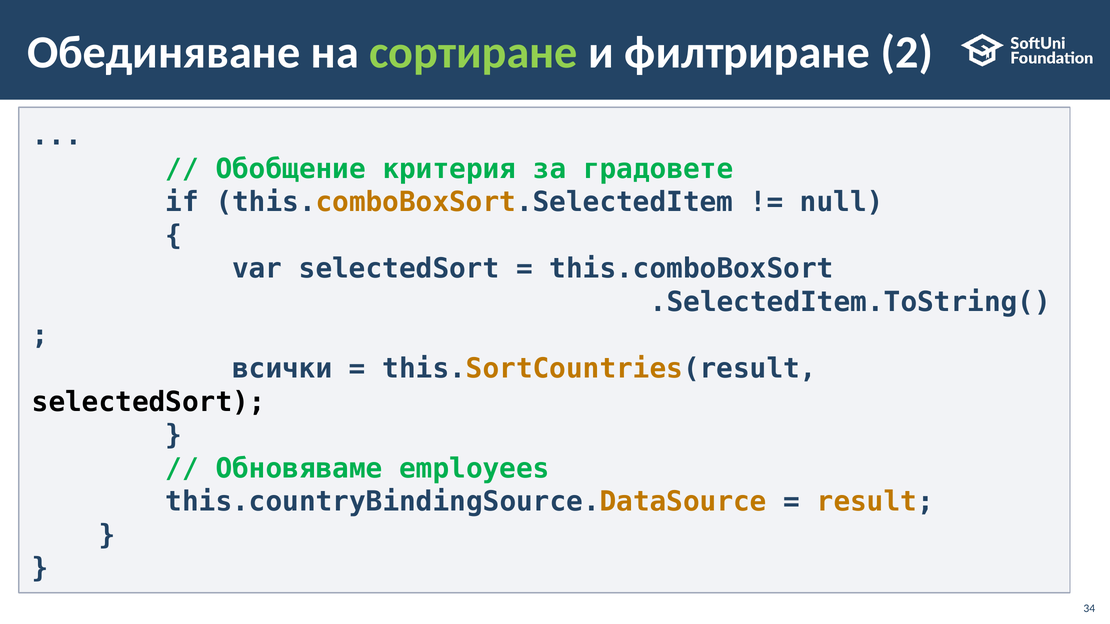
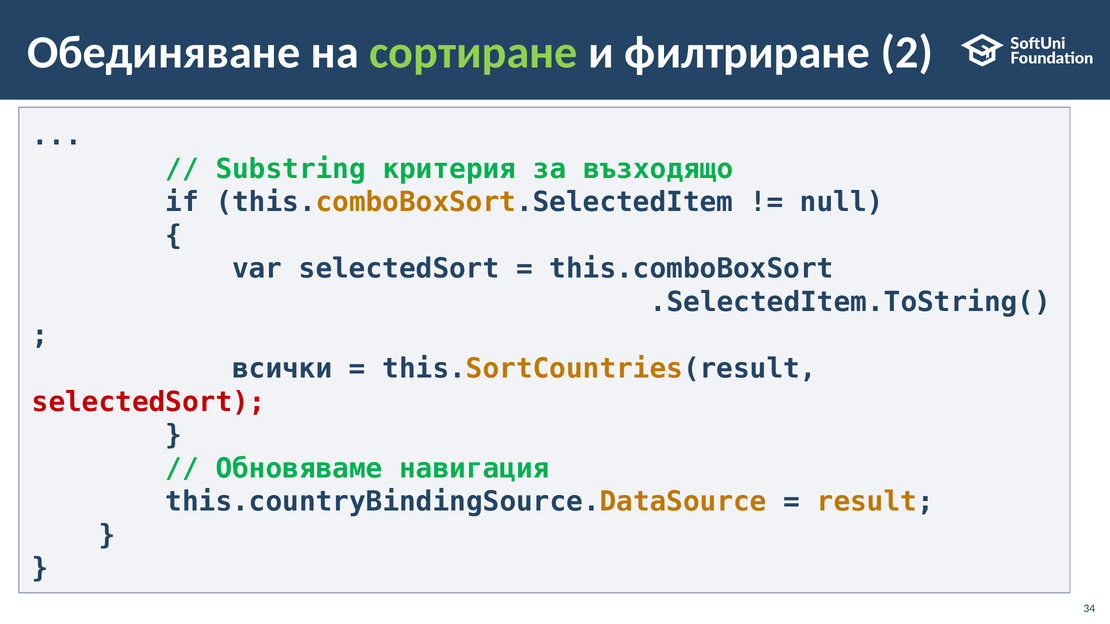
Обобщение: Обобщение -> Substring
градовете: градовете -> възходящо
selectedSort at (149, 402) colour: black -> red
employees: employees -> навигация
